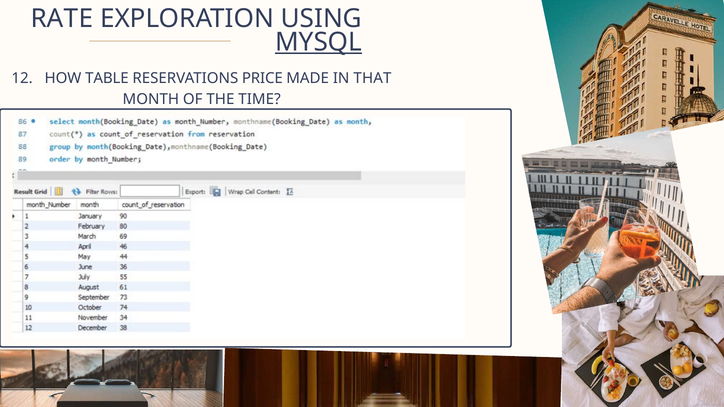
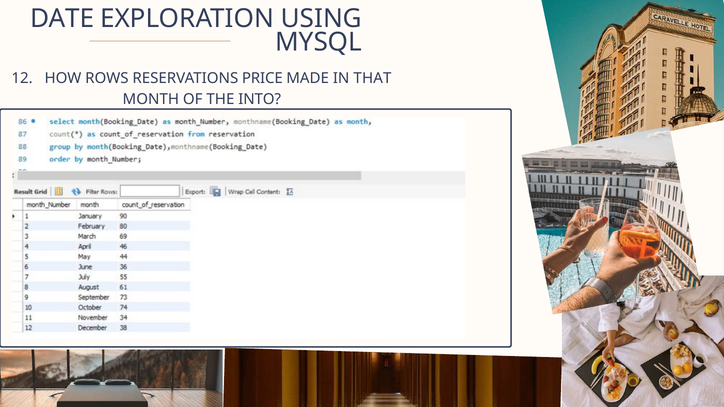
RATE: RATE -> DATE
MYSQL underline: present -> none
TABLE: TABLE -> ROWS
TIME: TIME -> INTO
